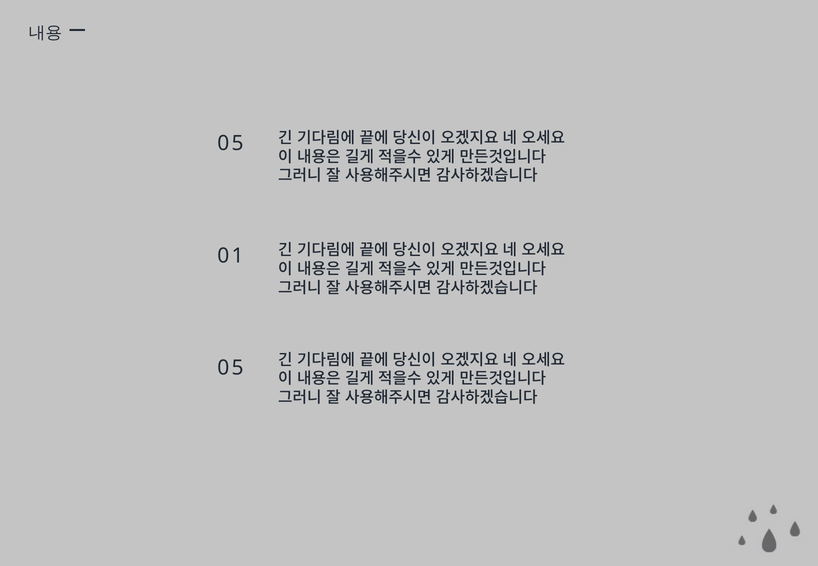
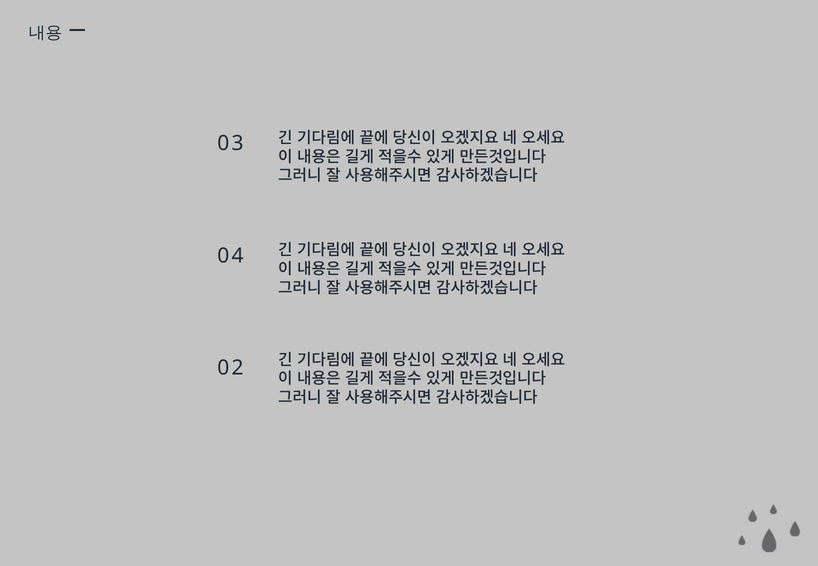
5 at (238, 143): 5 -> 3
1: 1 -> 4
5 at (238, 368): 5 -> 2
